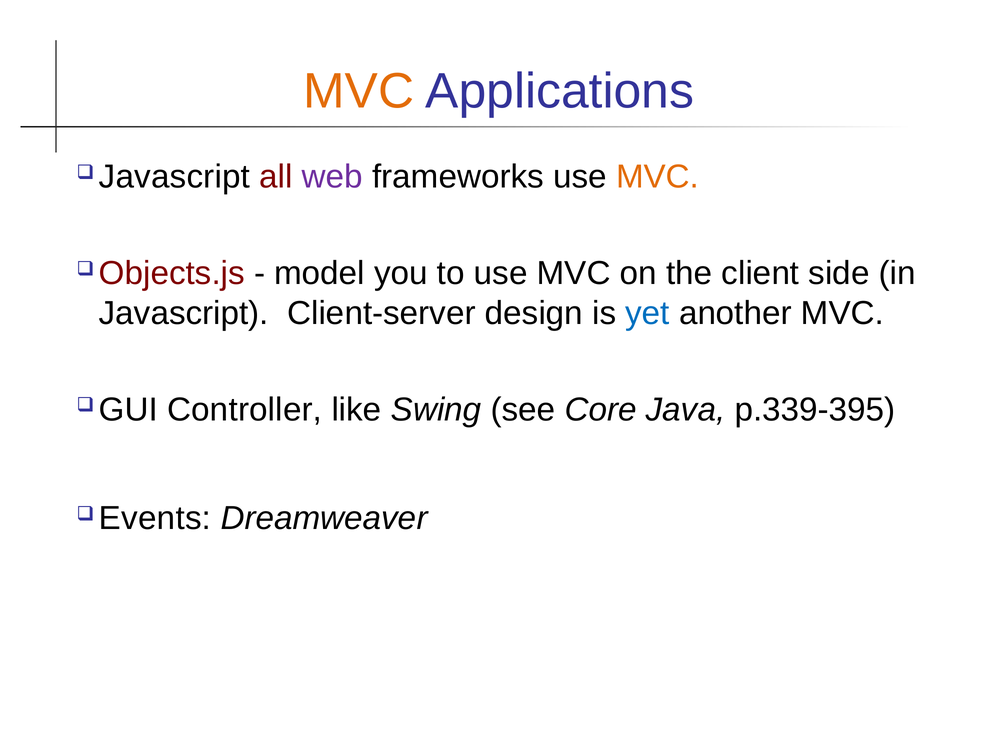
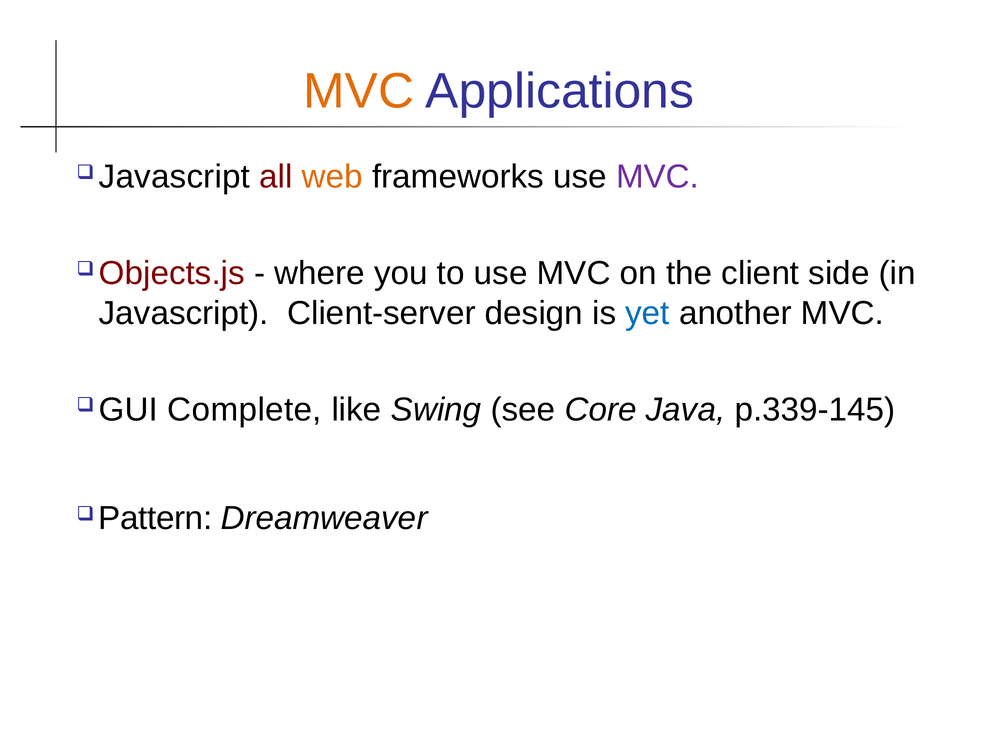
web colour: purple -> orange
MVC at (658, 177) colour: orange -> purple
model: model -> where
Controller: Controller -> Complete
p.339-395: p.339-395 -> p.339-145
Events: Events -> Pattern
